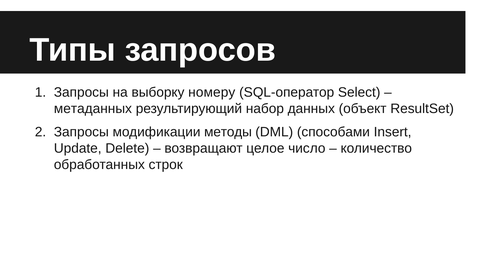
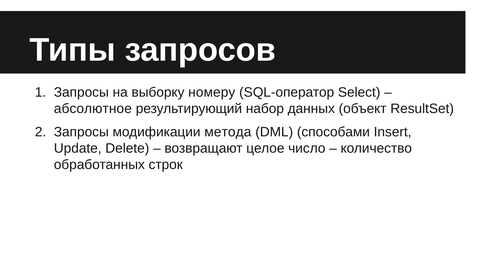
метаданных: метаданных -> абсолютное
методы: методы -> метода
